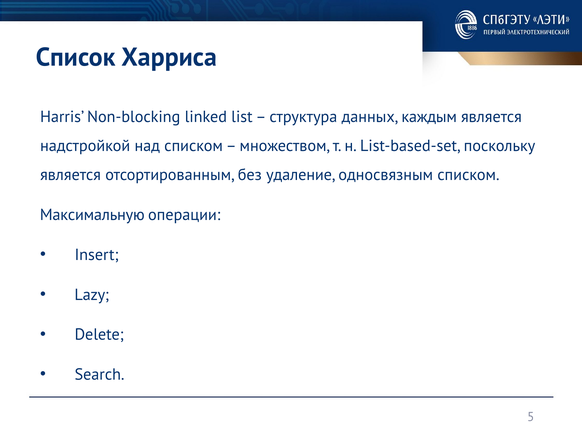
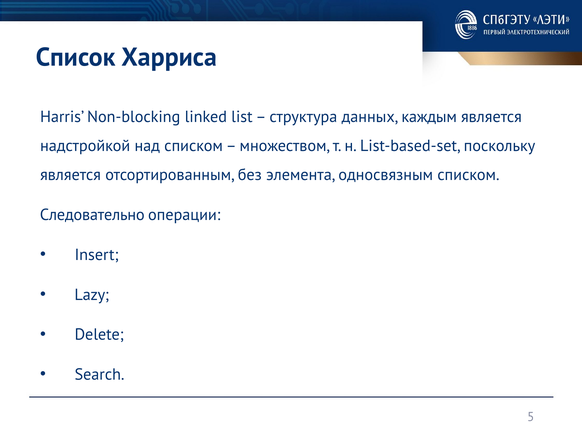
удаление: удаление -> элемента
Максимальную: Максимальную -> Следовательно
